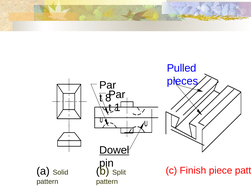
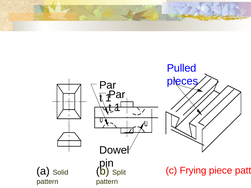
8 at (108, 98): 8 -> 1
Dowel underline: present -> none
Finish: Finish -> Frying
